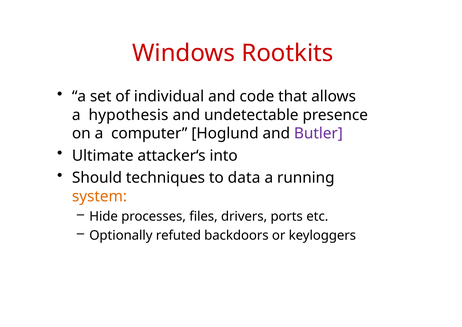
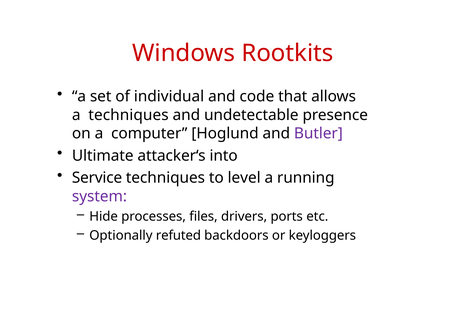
a hypothesis: hypothesis -> techniques
Should: Should -> Service
data: data -> level
system colour: orange -> purple
